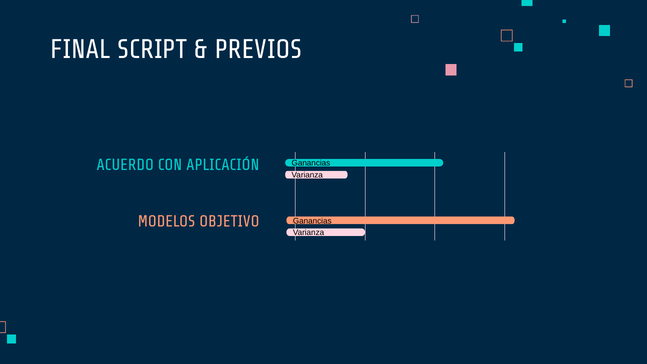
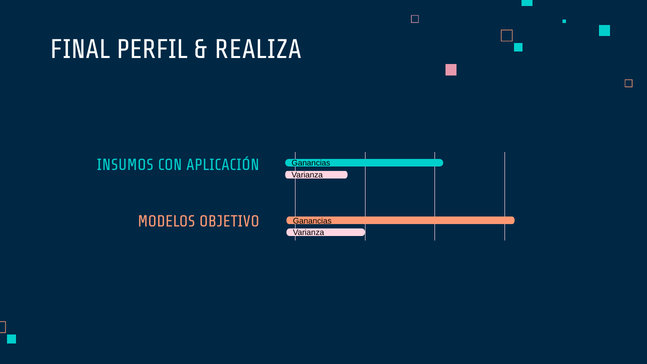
SCRIPT: SCRIPT -> PERFIL
PREVIOS: PREVIOS -> REALIZA
ACUERDO: ACUERDO -> INSUMOS
